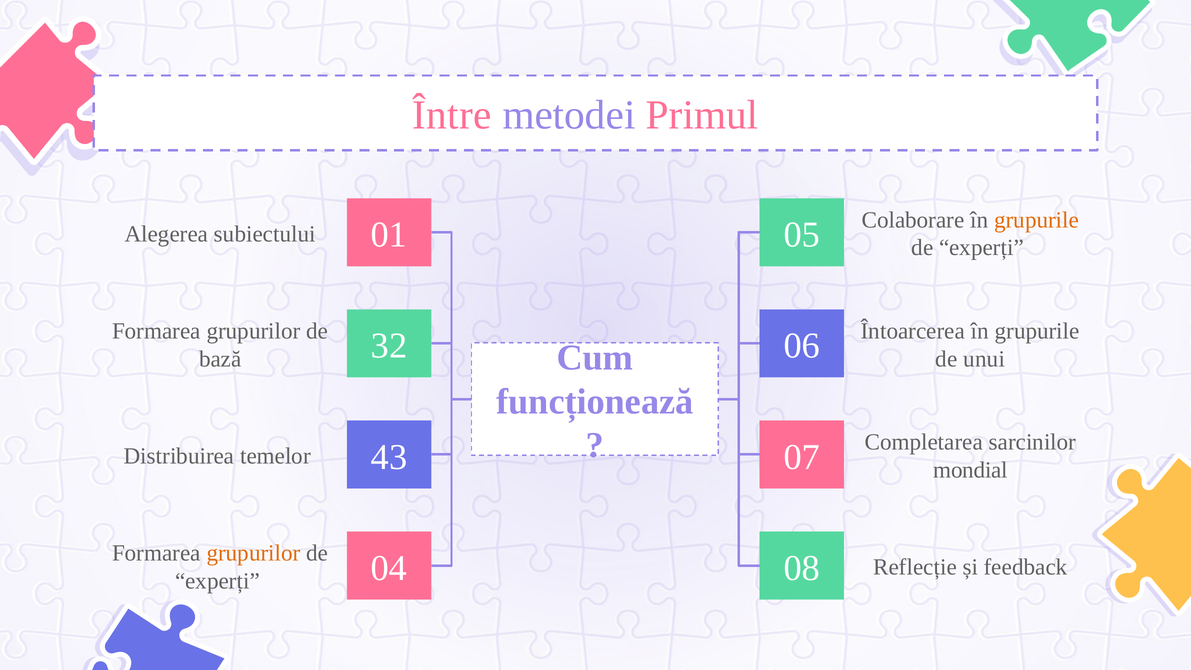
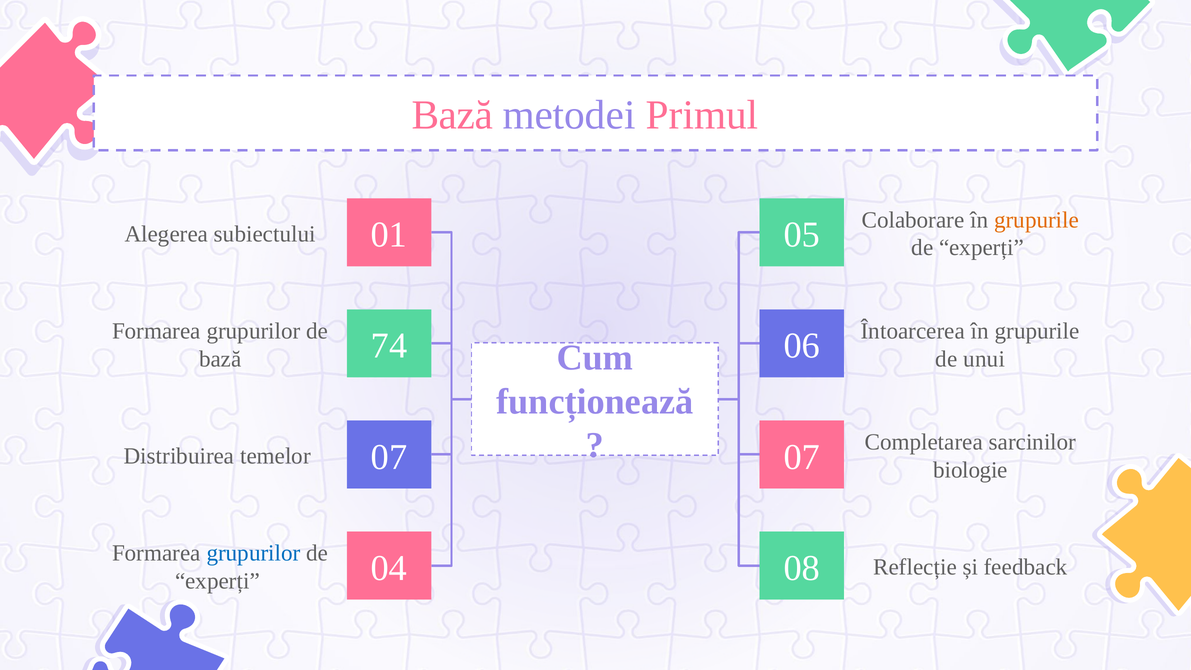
Între at (452, 115): Între -> Bază
32: 32 -> 74
temelor 43: 43 -> 07
mondial: mondial -> biologie
grupurilor at (253, 553) colour: orange -> blue
